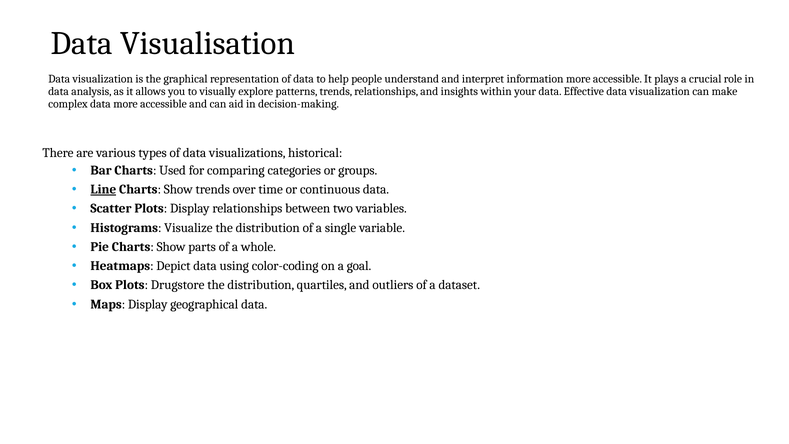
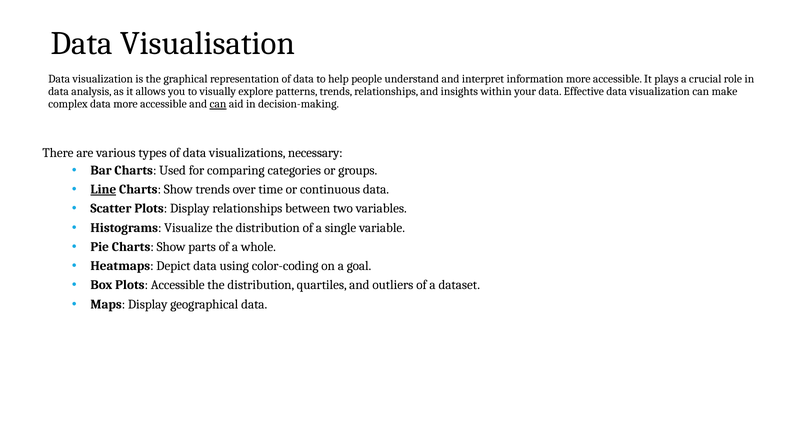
can at (218, 104) underline: none -> present
historical: historical -> necessary
Plots Drugstore: Drugstore -> Accessible
